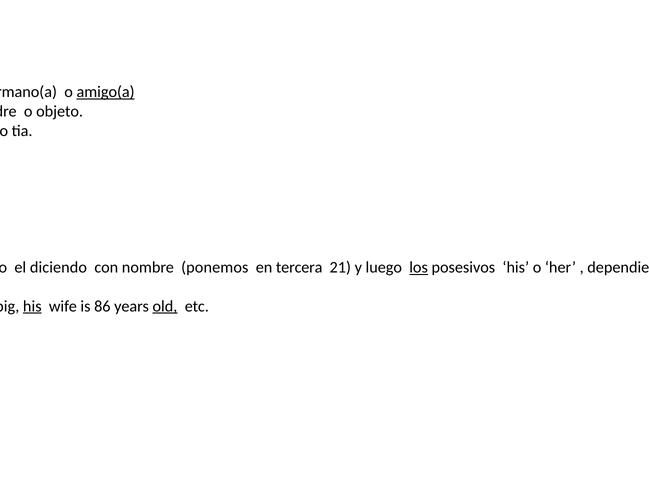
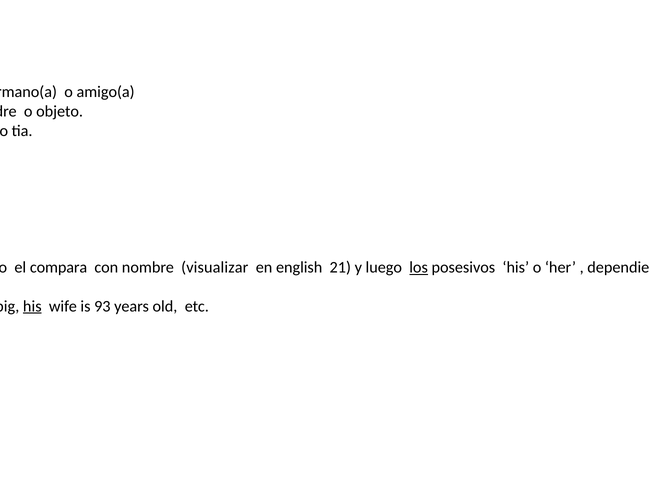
amigo(a underline: present -> none
diciendo: diciendo -> compara
ponemos: ponemos -> visualizar
tercera: tercera -> english
86: 86 -> 93
old underline: present -> none
